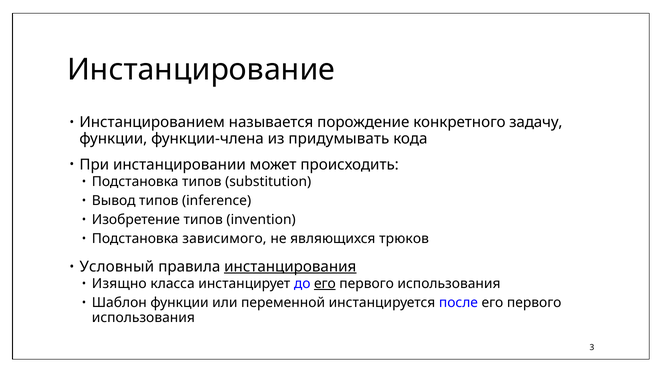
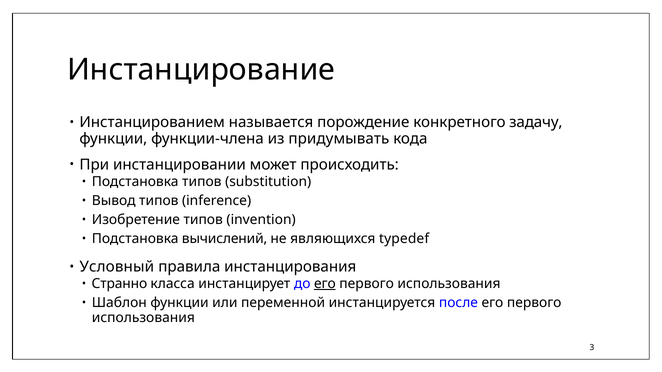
зависимого: зависимого -> вычислений
трюков: трюков -> typedef
инстанцирования underline: present -> none
Изящно: Изящно -> Странно
